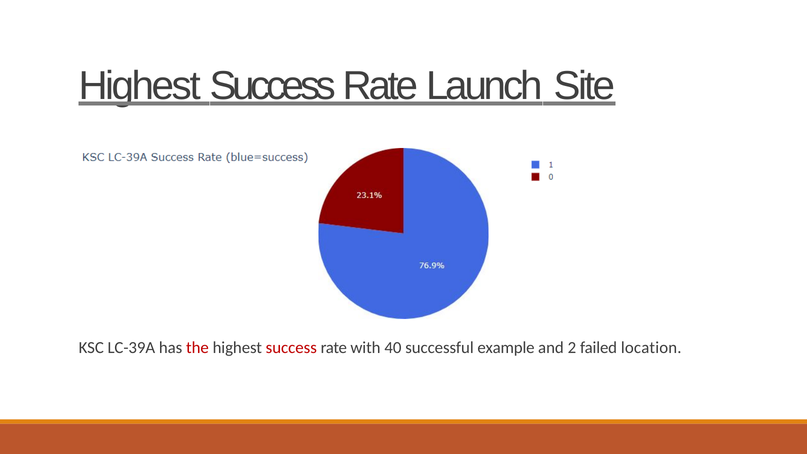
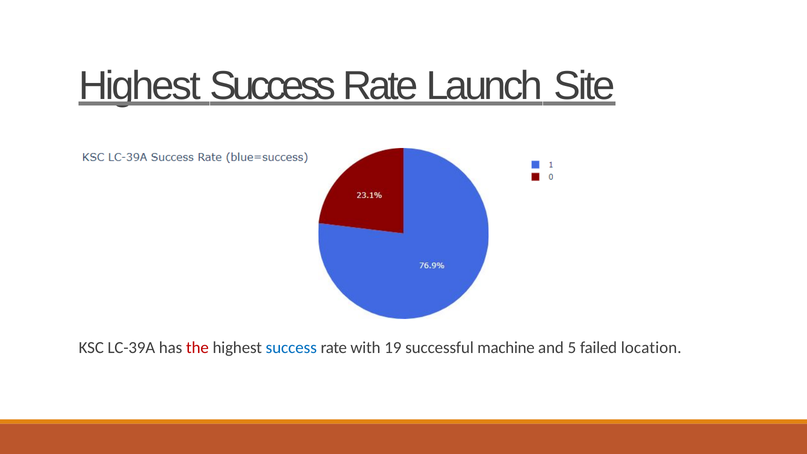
success at (291, 348) colour: red -> blue
40: 40 -> 19
example: example -> machine
2: 2 -> 5
